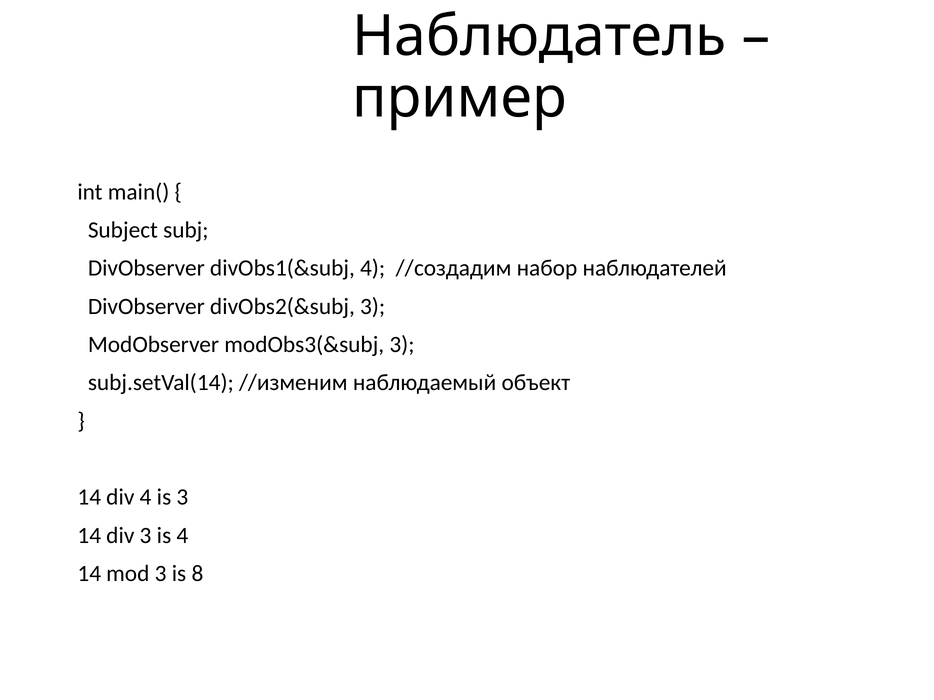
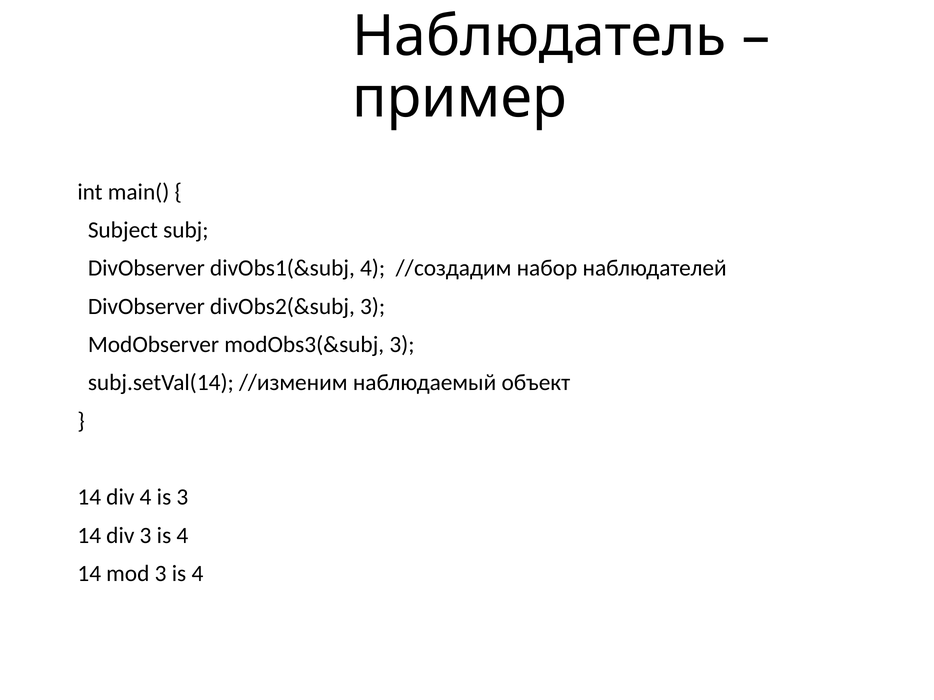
mod 3 is 8: 8 -> 4
